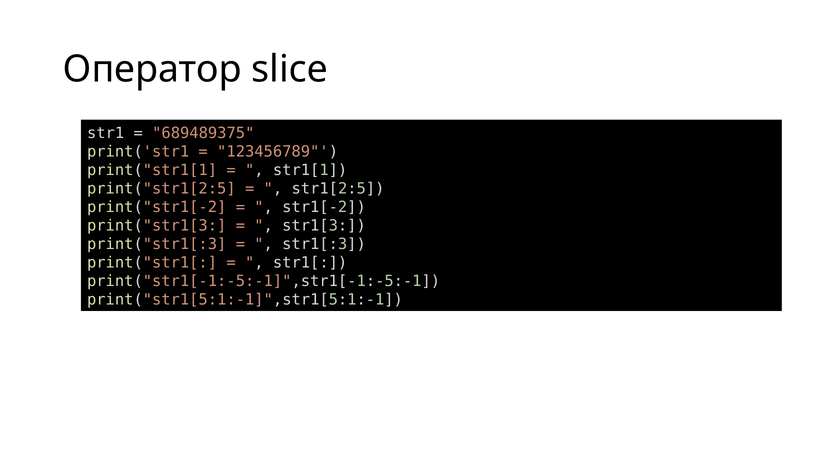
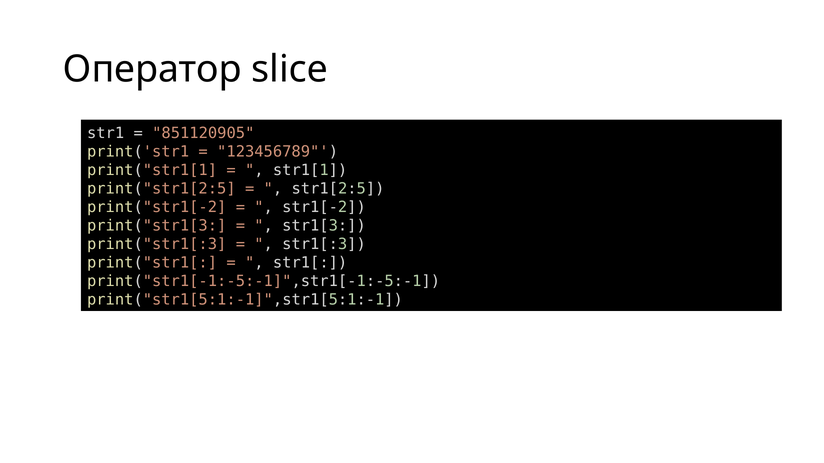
689489375: 689489375 -> 851120905
